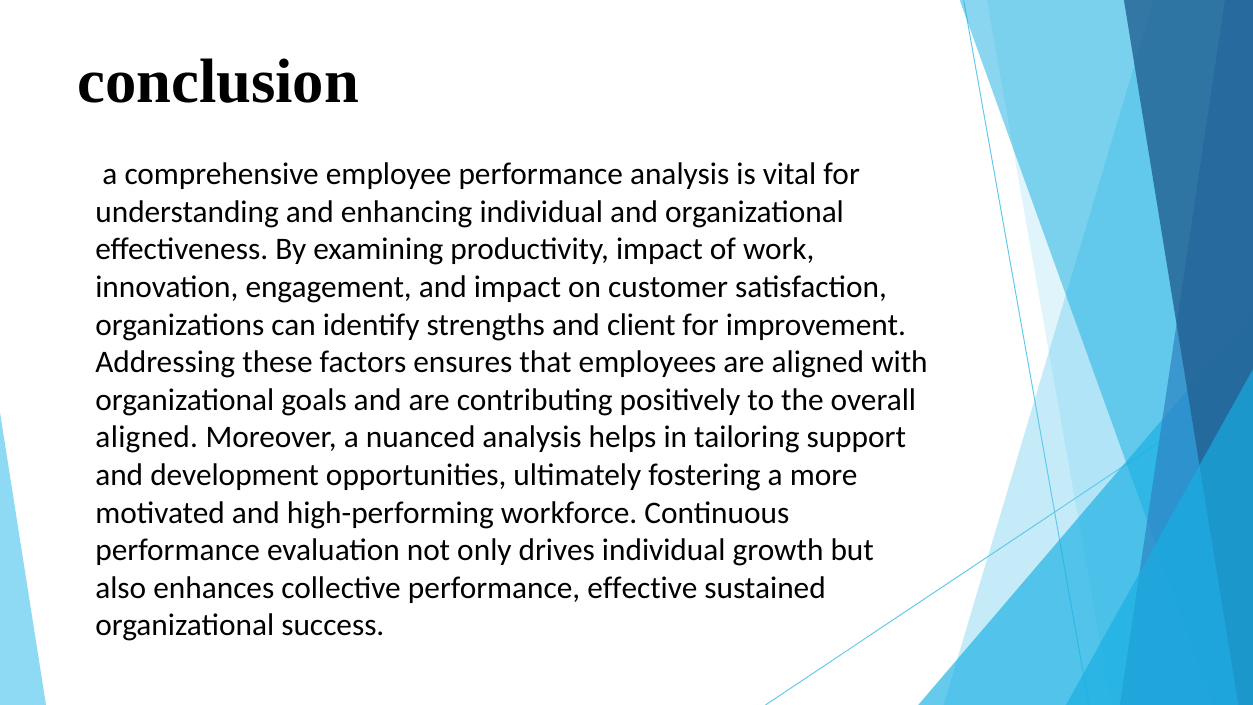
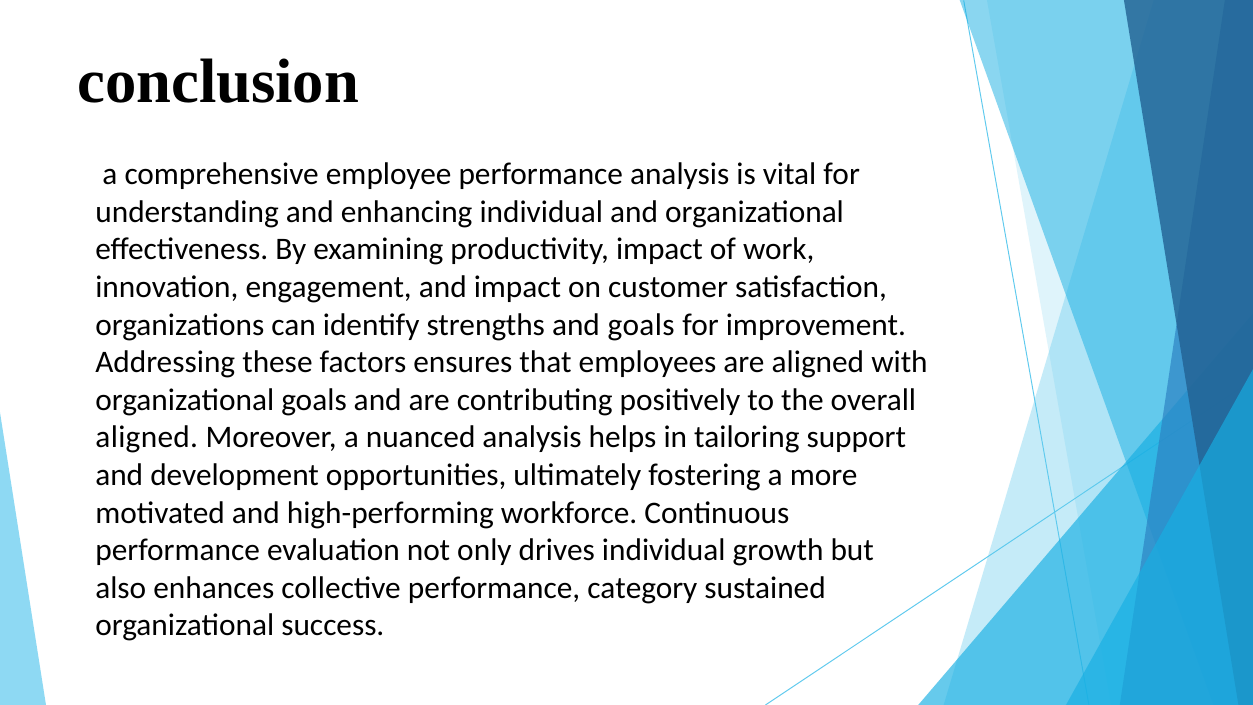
and client: client -> goals
effective: effective -> category
